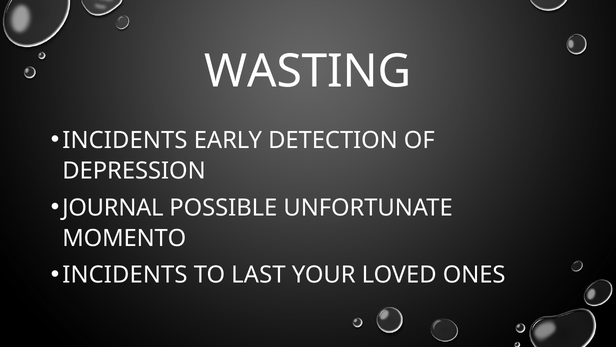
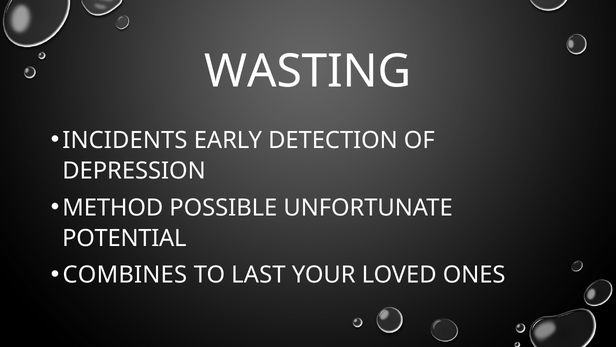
JOURNAL: JOURNAL -> METHOD
MOMENTO: MOMENTO -> POTENTIAL
INCIDENTS at (125, 275): INCIDENTS -> COMBINES
